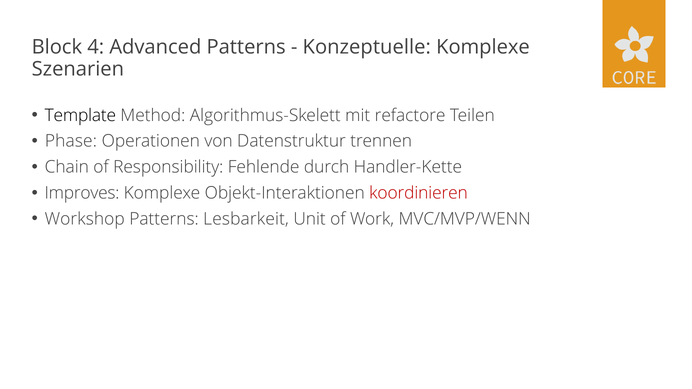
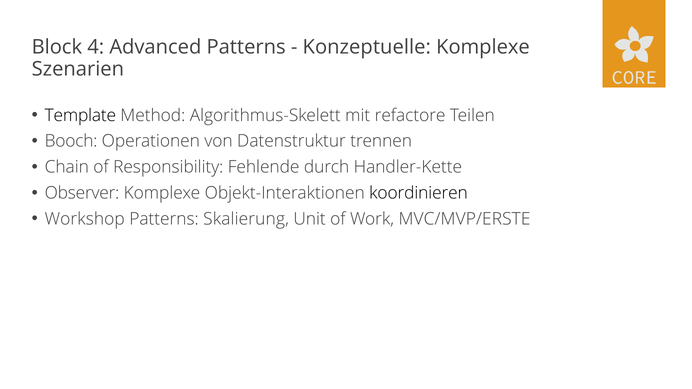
Phase: Phase -> Booch
Improves: Improves -> Observer
koordinieren colour: red -> black
Lesbarkeit: Lesbarkeit -> Skalierung
MVC/MVP/WENN: MVC/MVP/WENN -> MVC/MVP/ERSTE
